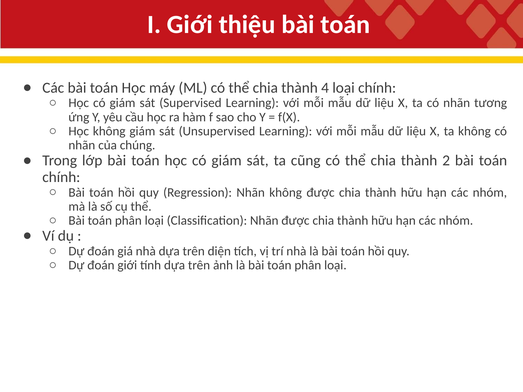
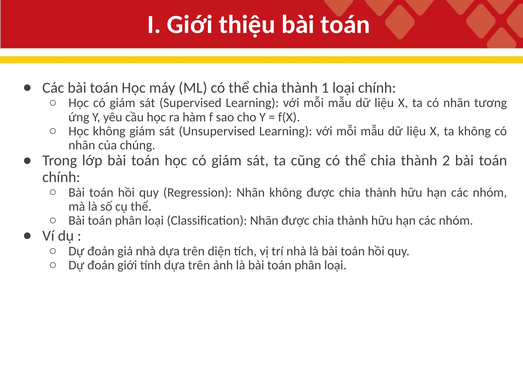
4: 4 -> 1
